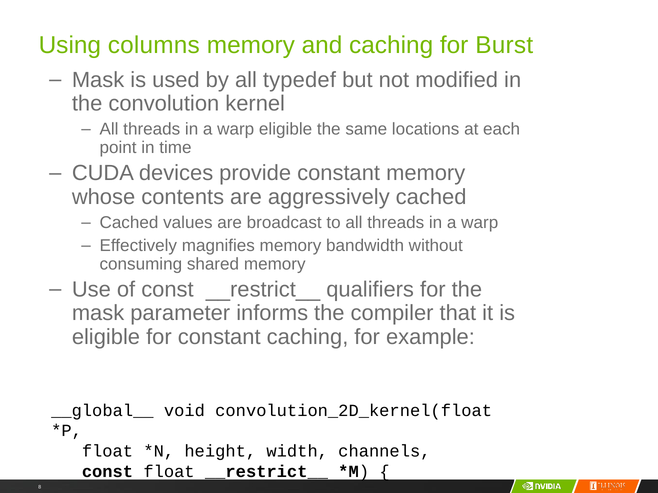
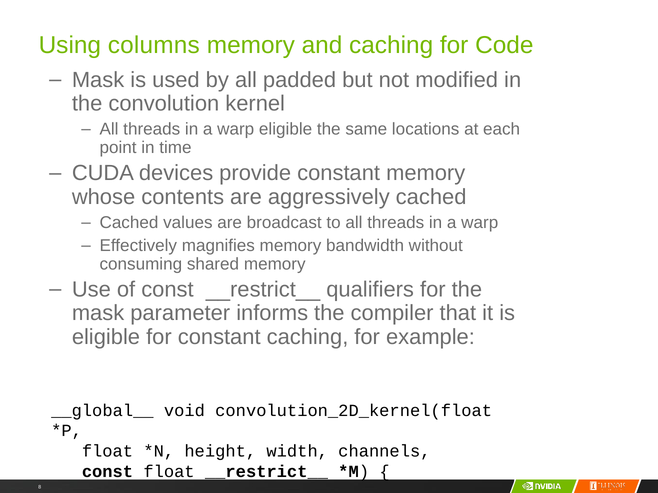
Burst: Burst -> Code
typedef: typedef -> padded
